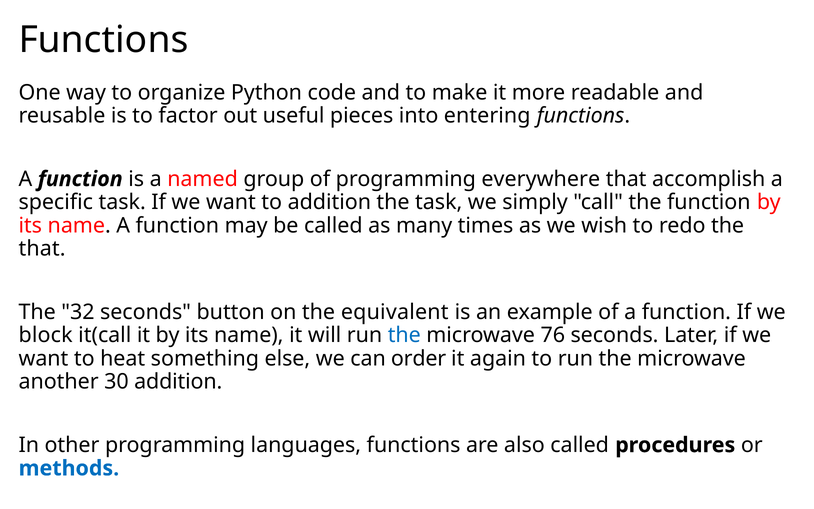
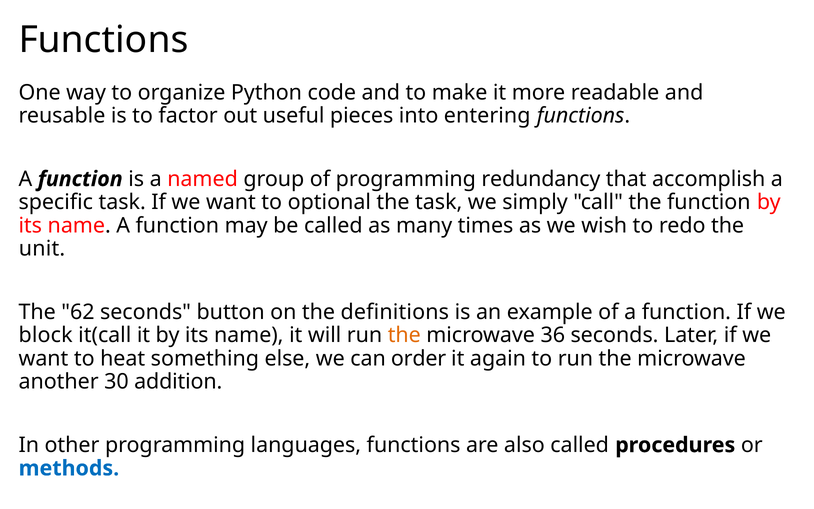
everywhere: everywhere -> redundancy
to addition: addition -> optional
that at (42, 249): that -> unit
32: 32 -> 62
equivalent: equivalent -> definitions
the at (404, 335) colour: blue -> orange
76: 76 -> 36
